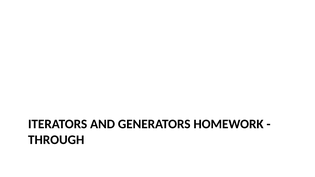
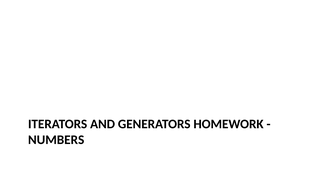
THROUGH: THROUGH -> NUMBERS
